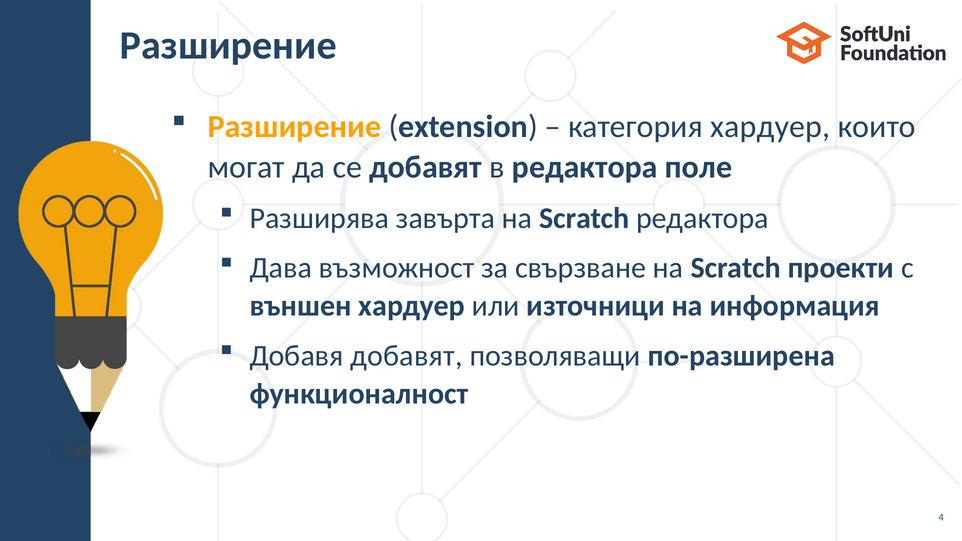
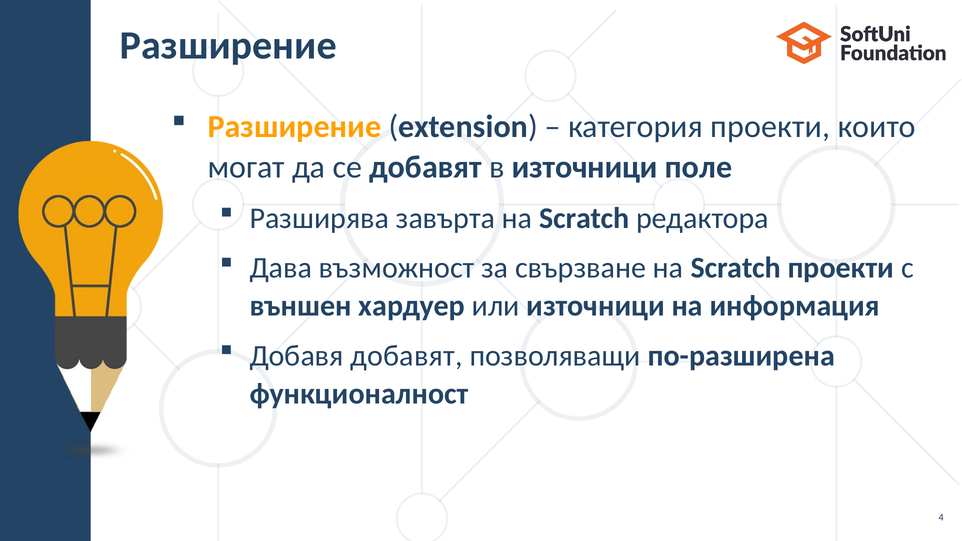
категория хардуер: хардуер -> проекти
в редактора: редактора -> източници
